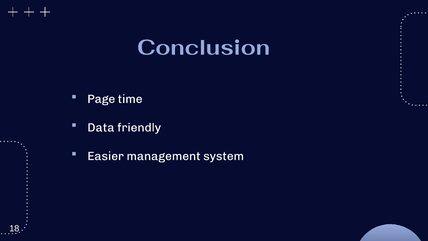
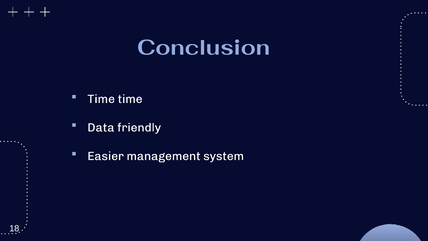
Page at (101, 99): Page -> Time
